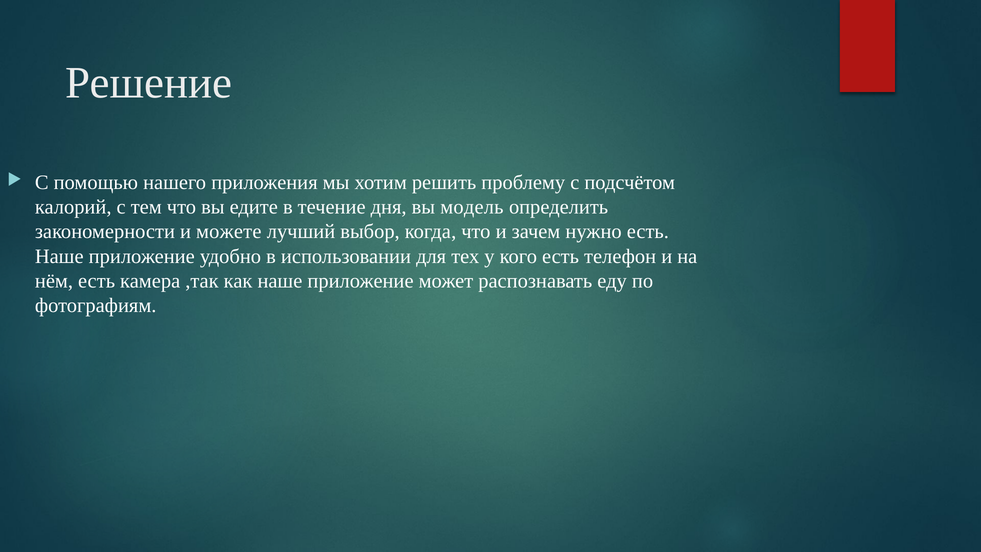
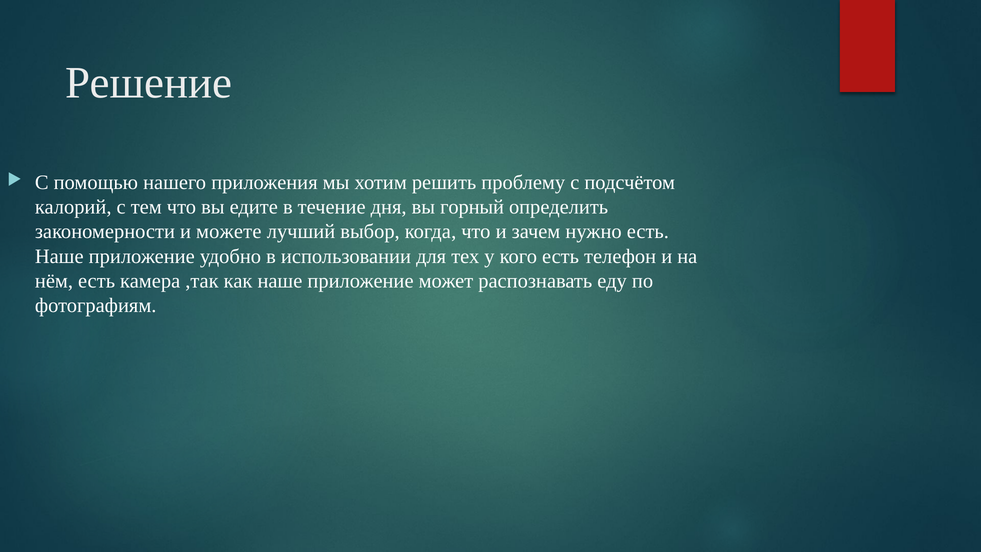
модель: модель -> горный
